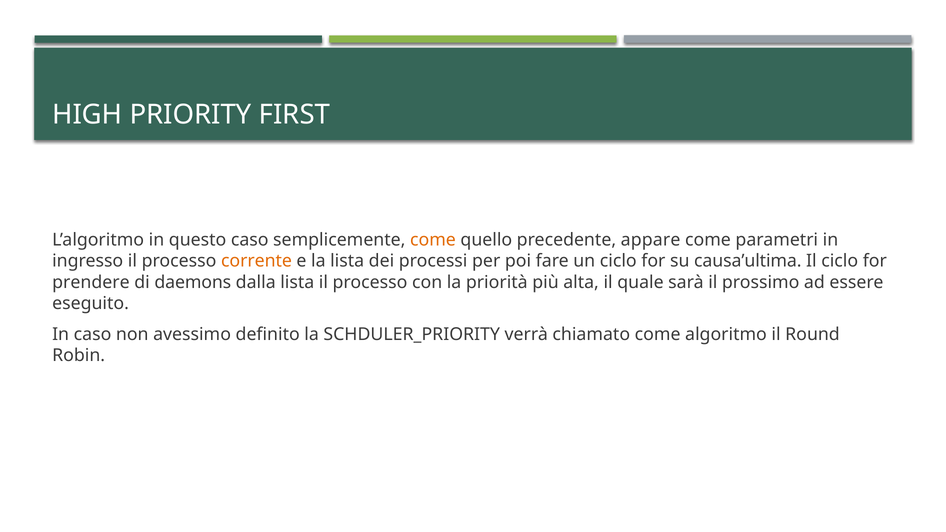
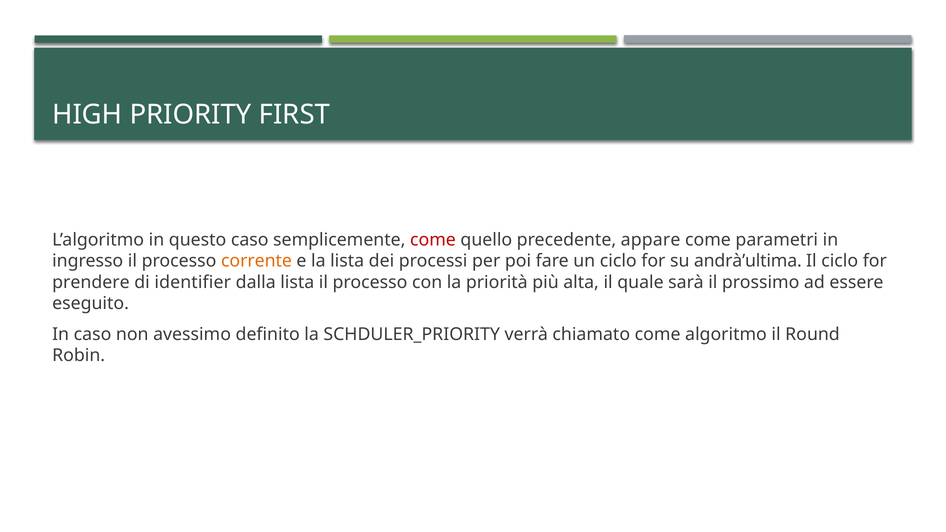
come at (433, 240) colour: orange -> red
causa’ultima: causa’ultima -> andrà’ultima
daemons: daemons -> identifier
